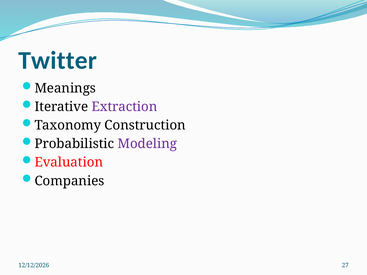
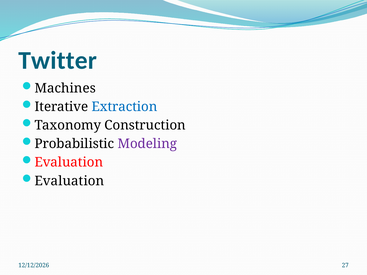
Meanings: Meanings -> Machines
Extraction colour: purple -> blue
Companies at (69, 181): Companies -> Evaluation
